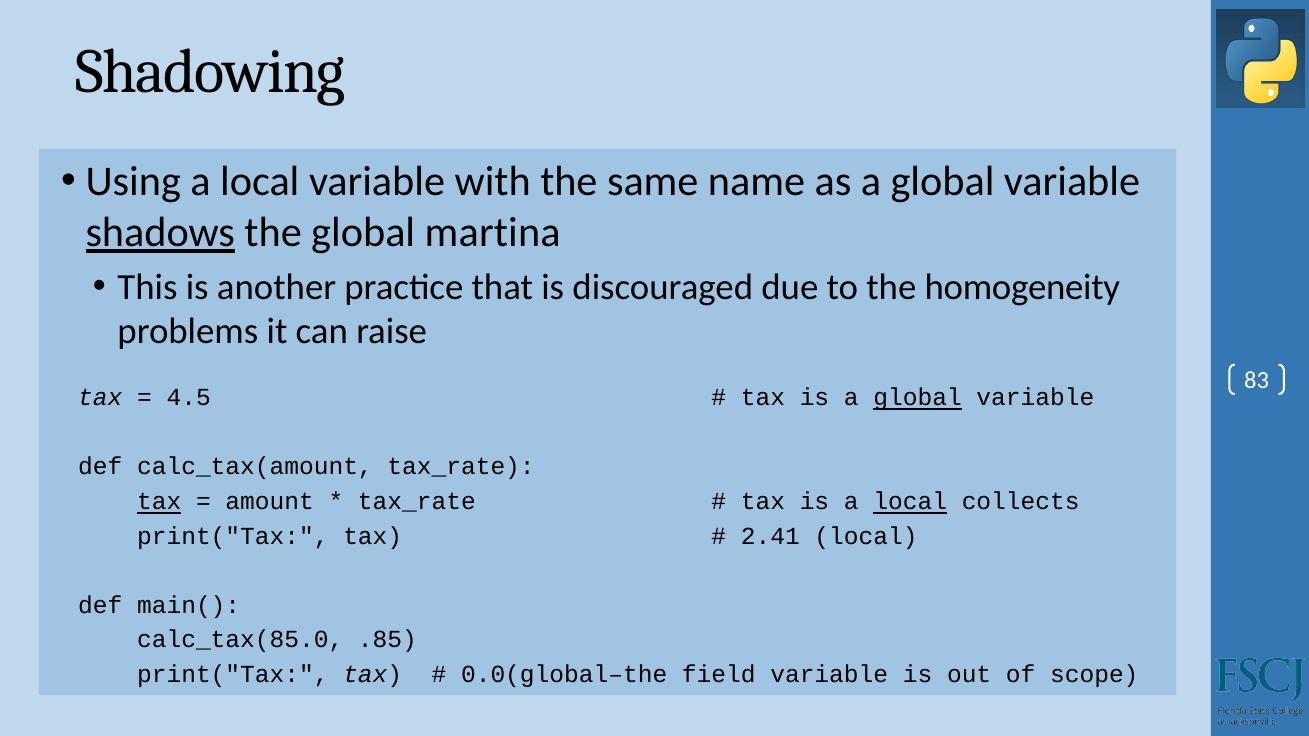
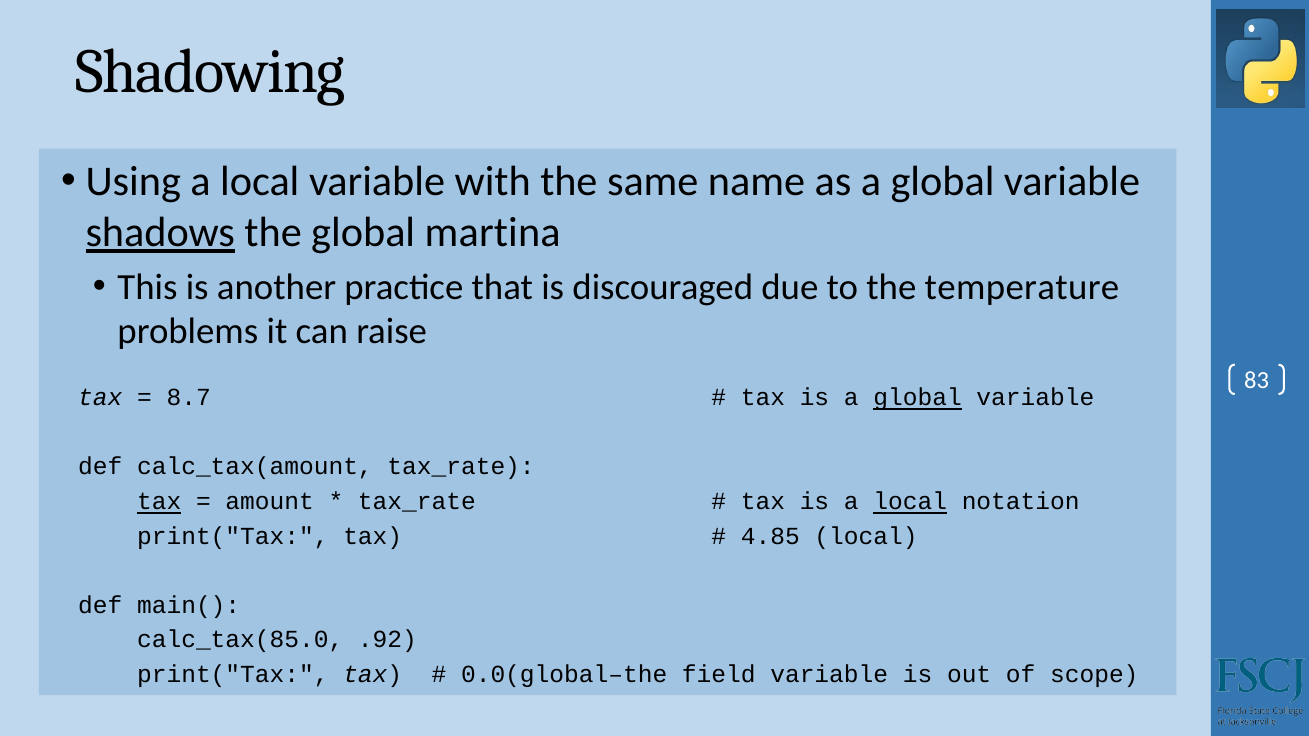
homogeneity: homogeneity -> temperature
4.5: 4.5 -> 8.7
collects: collects -> notation
2.41: 2.41 -> 4.85
.85: .85 -> .92
